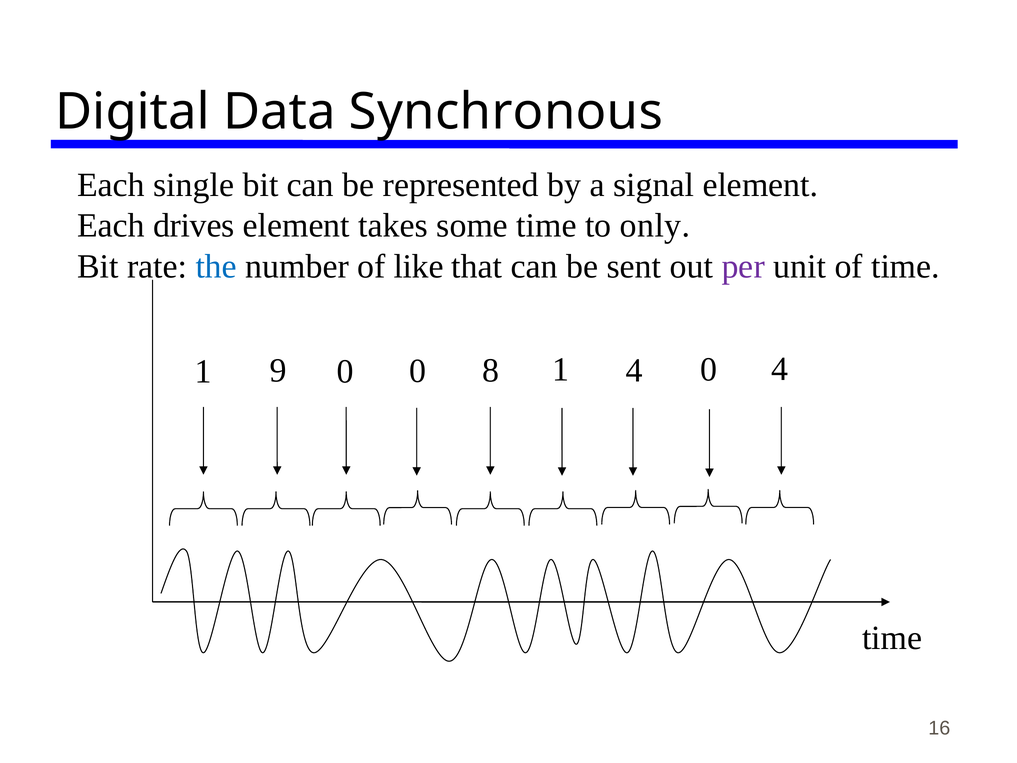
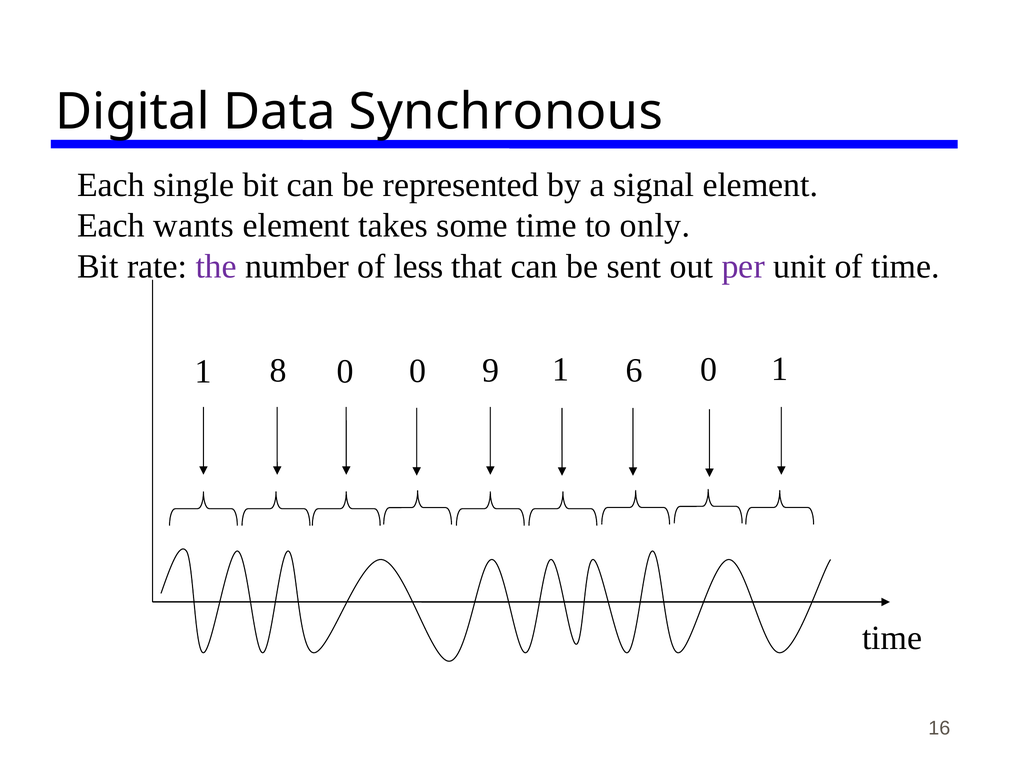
drives: drives -> wants
the colour: blue -> purple
like: like -> less
9: 9 -> 8
8: 8 -> 9
1 4: 4 -> 6
0 4: 4 -> 1
